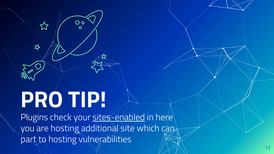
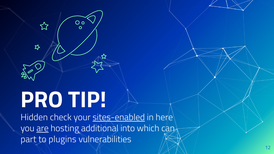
Plugins: Plugins -> Hidden
are underline: none -> present
site: site -> into
to hosting: hosting -> plugins
